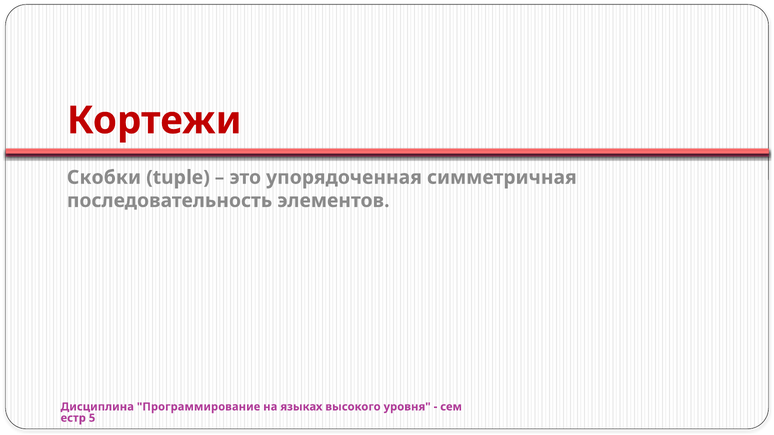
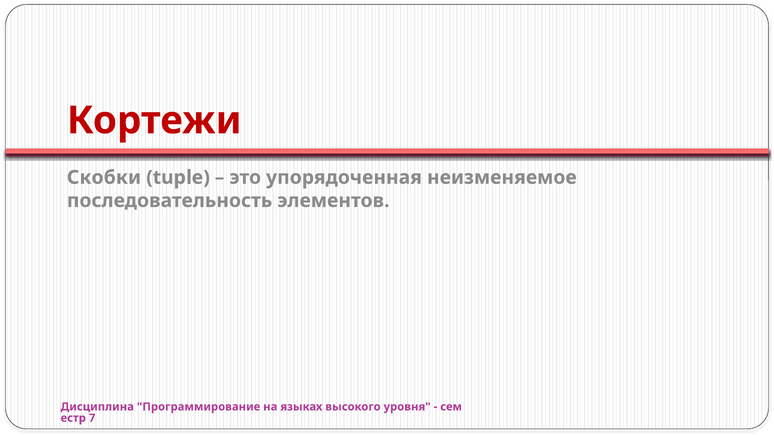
симметричная: симметричная -> неизменяемое
5: 5 -> 7
